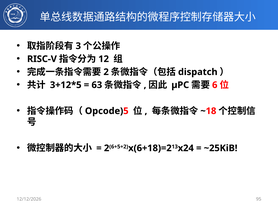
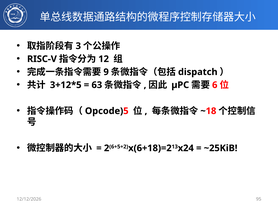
2 at (106, 72): 2 -> 9
